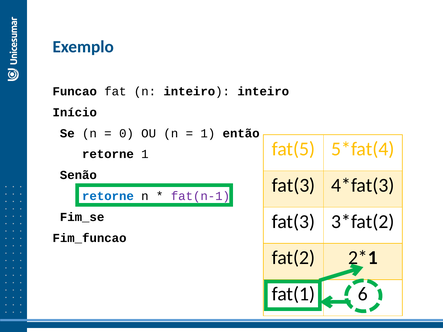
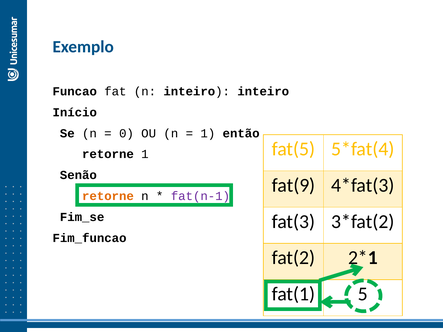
fat(3 at (293, 185): fat(3 -> fat(9
retorne at (108, 196) colour: blue -> orange
6: 6 -> 5
